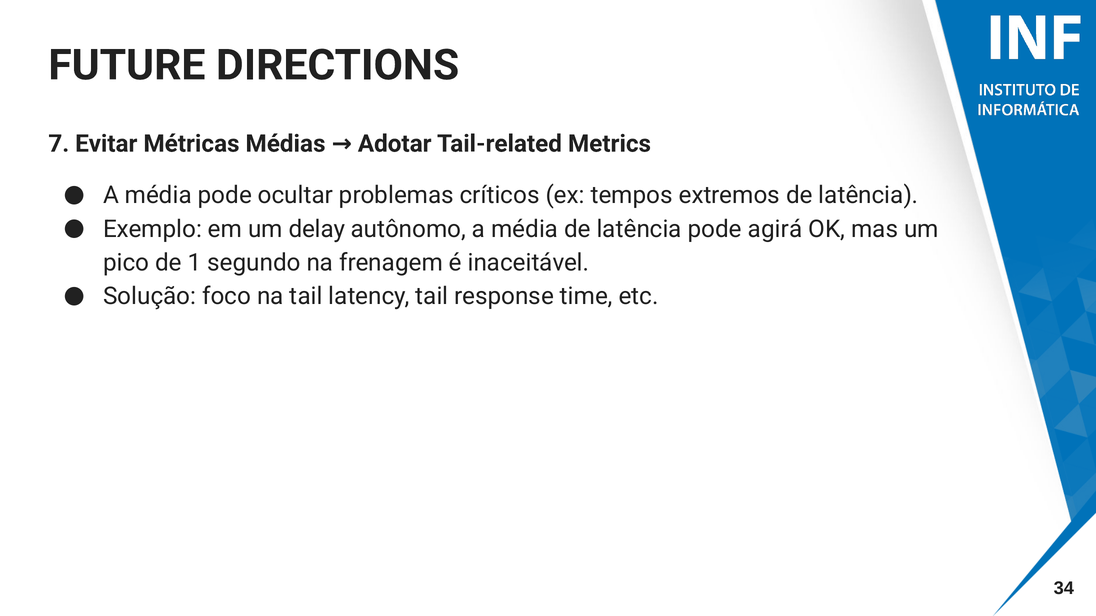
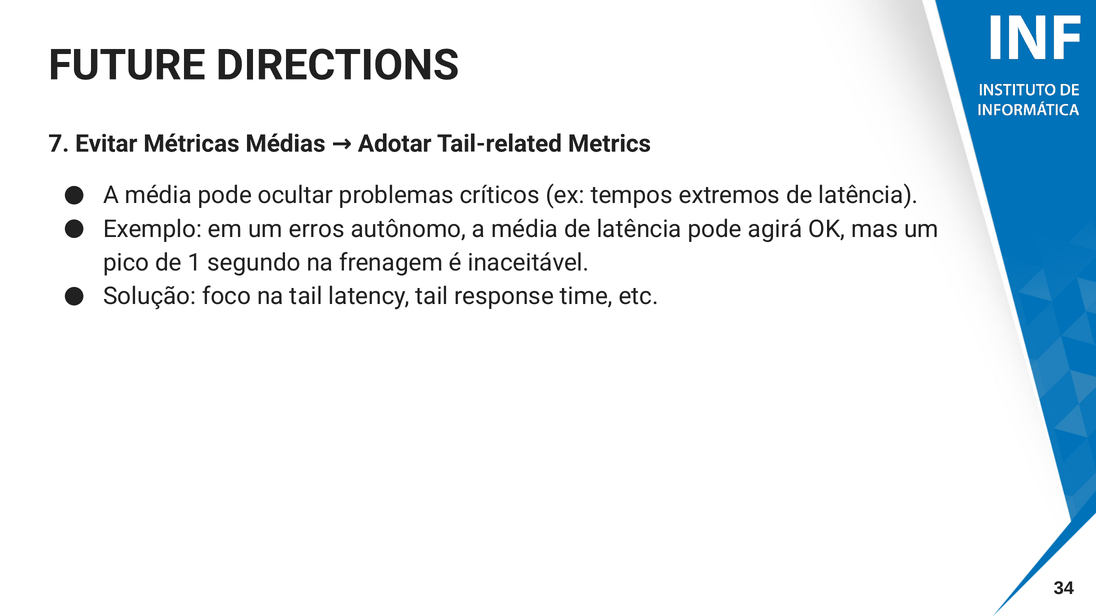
delay: delay -> erros
